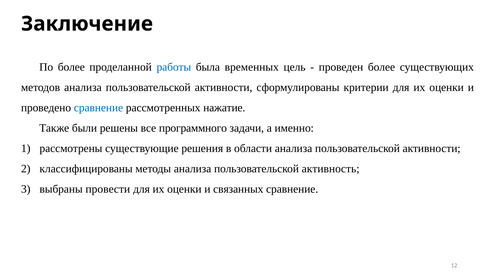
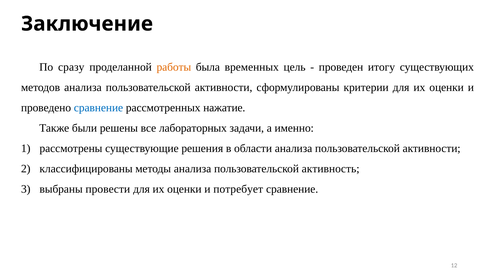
По более: более -> сразу
работы colour: blue -> orange
проведен более: более -> итогу
программного: программного -> лабораторных
связанных: связанных -> потребует
